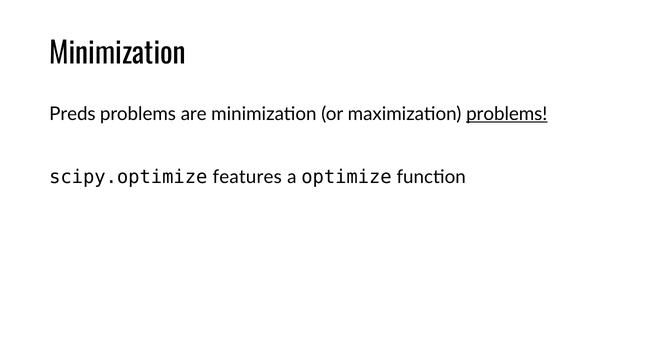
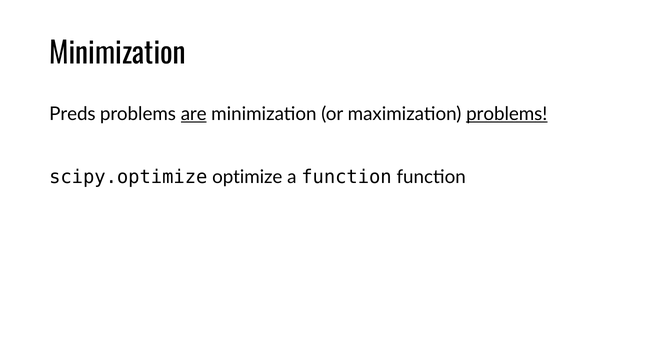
are underline: none -> present
features: features -> optimize
a optimize: optimize -> function
